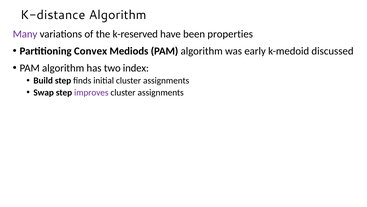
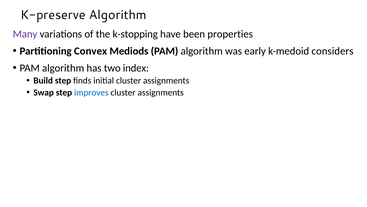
K-distance: K-distance -> K-preserve
k-reserved: k-reserved -> k-stopping
discussed: discussed -> considers
improves colour: purple -> blue
